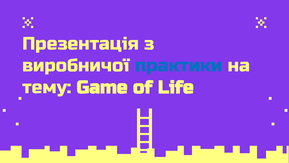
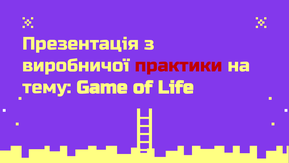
практики colour: blue -> red
